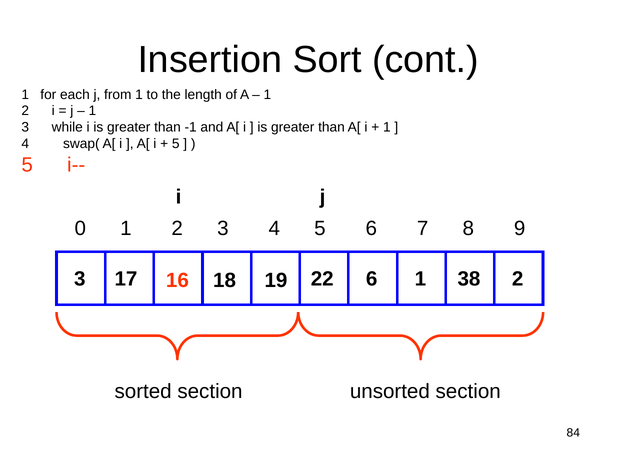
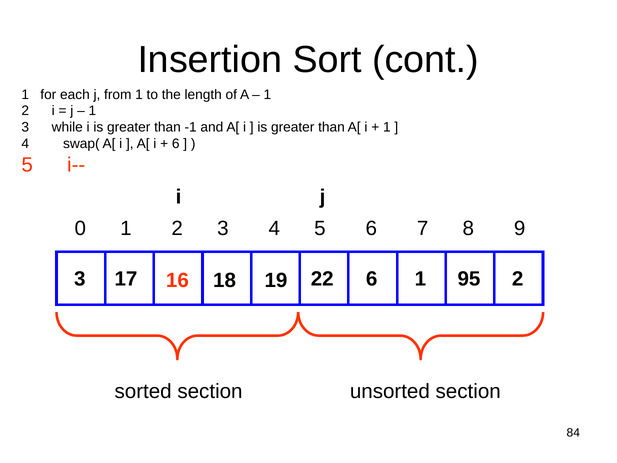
5 at (176, 144): 5 -> 6
38: 38 -> 95
